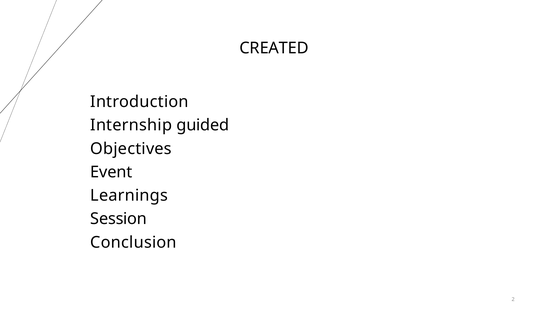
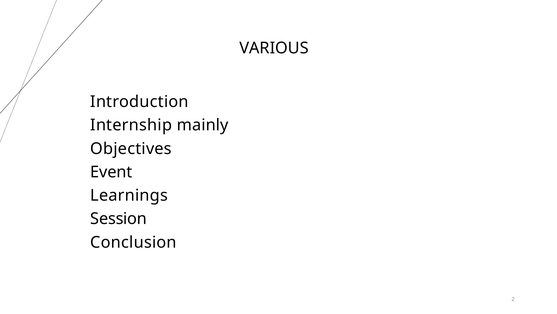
CREATED: CREATED -> VARIOUS
guided: guided -> mainly
